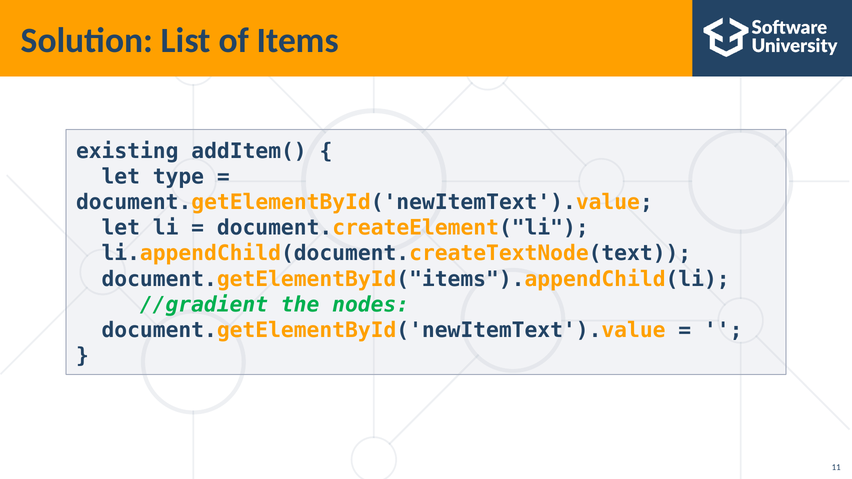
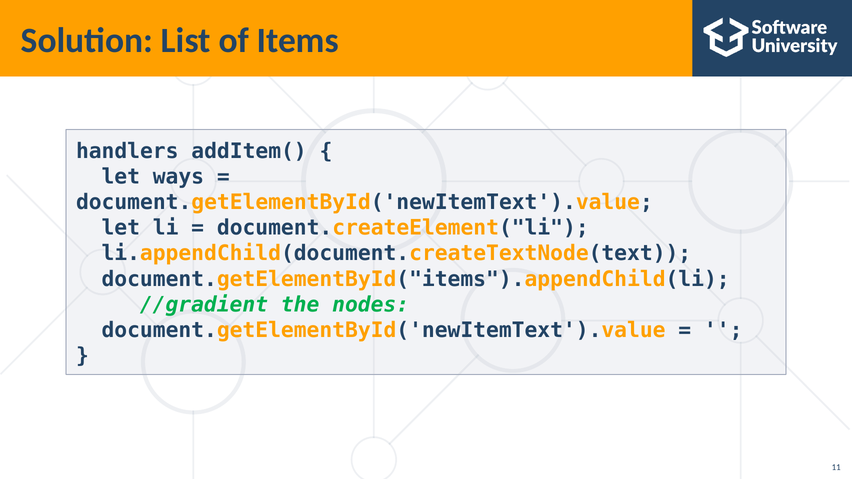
existing: existing -> handlers
type: type -> ways
